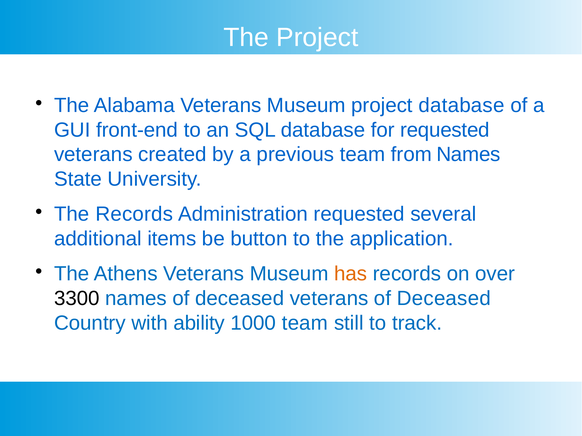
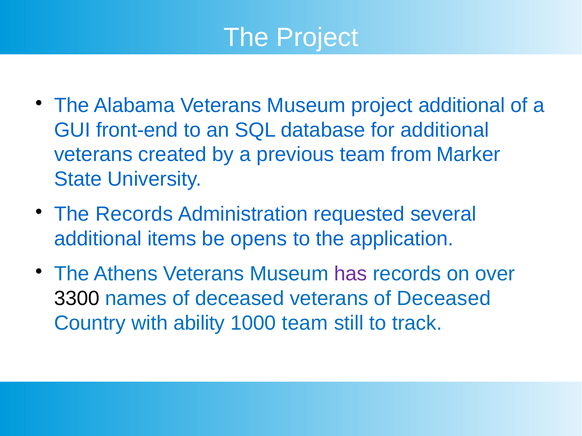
project database: database -> additional
for requested: requested -> additional
from Names: Names -> Marker
button: button -> opens
has colour: orange -> purple
